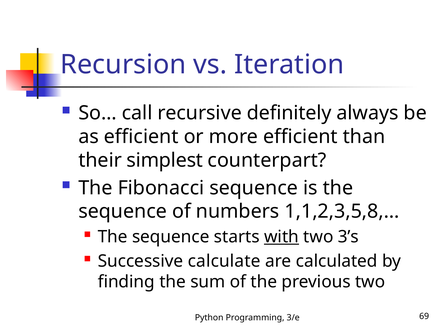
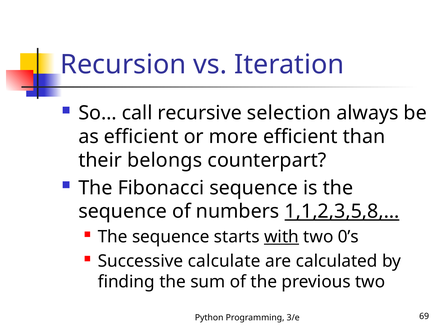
definitely: definitely -> selection
simplest: simplest -> belongs
1,1,2,3,5,8,… underline: none -> present
3’s: 3’s -> 0’s
